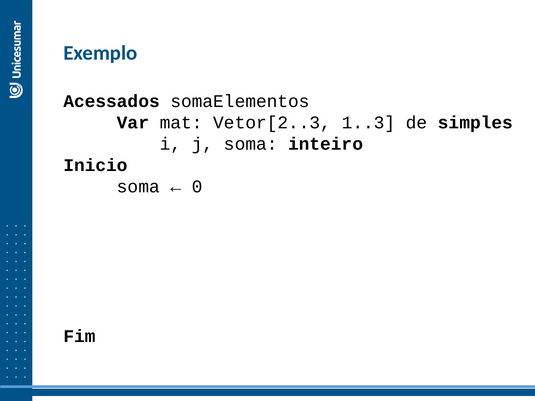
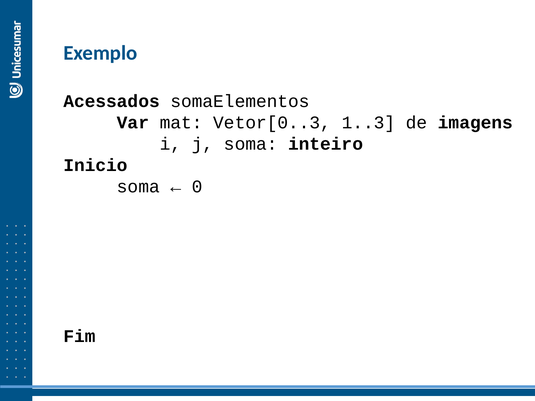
Vetor[2..3: Vetor[2..3 -> Vetor[0..3
simples: simples -> imagens
